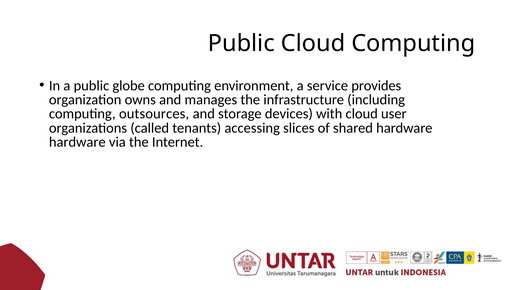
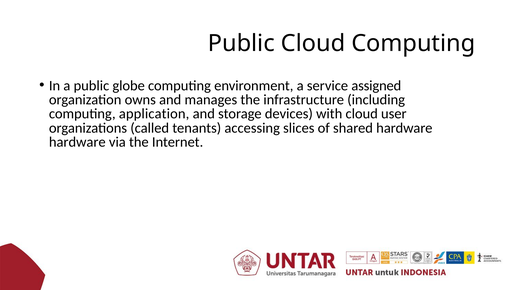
provides: provides -> assigned
outsources: outsources -> application
